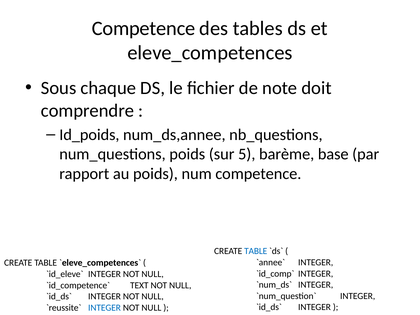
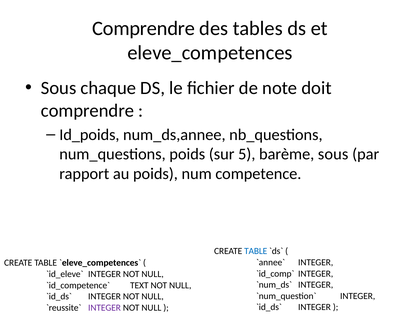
Competence at (144, 28): Competence -> Comprendre
barème base: base -> sous
INTEGER at (105, 308) colour: blue -> purple
